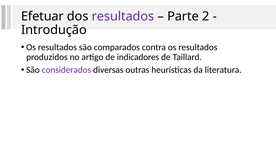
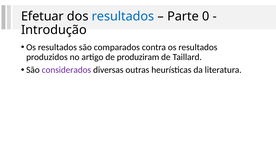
resultados at (123, 16) colour: purple -> blue
2: 2 -> 0
indicadores: indicadores -> produziram
